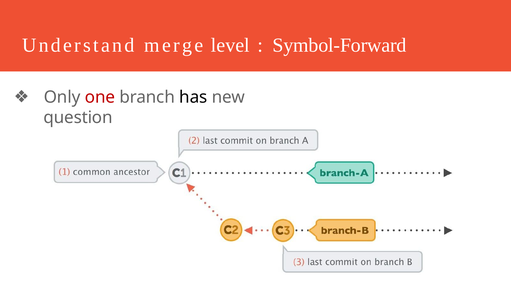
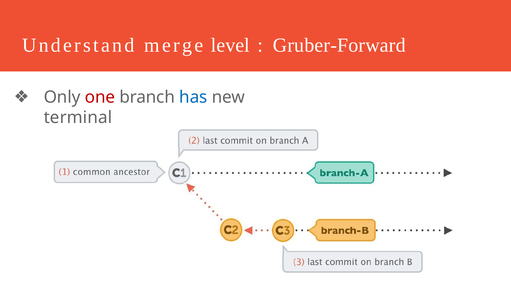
Symbol-Forward: Symbol-Forward -> Gruber-Forward
has colour: black -> blue
question: question -> terminal
